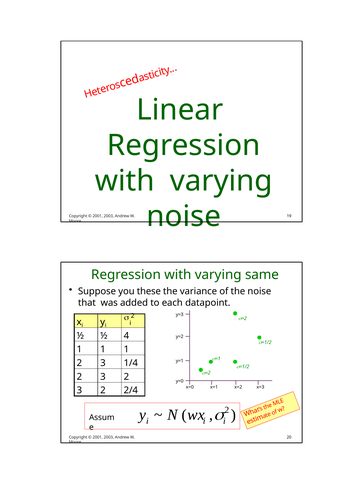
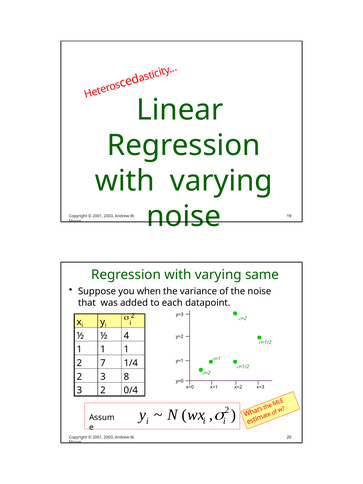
these: these -> when
3 at (103, 363): 3 -> 7
2 at (126, 377): 2 -> 8
2/4: 2/4 -> 0/4
